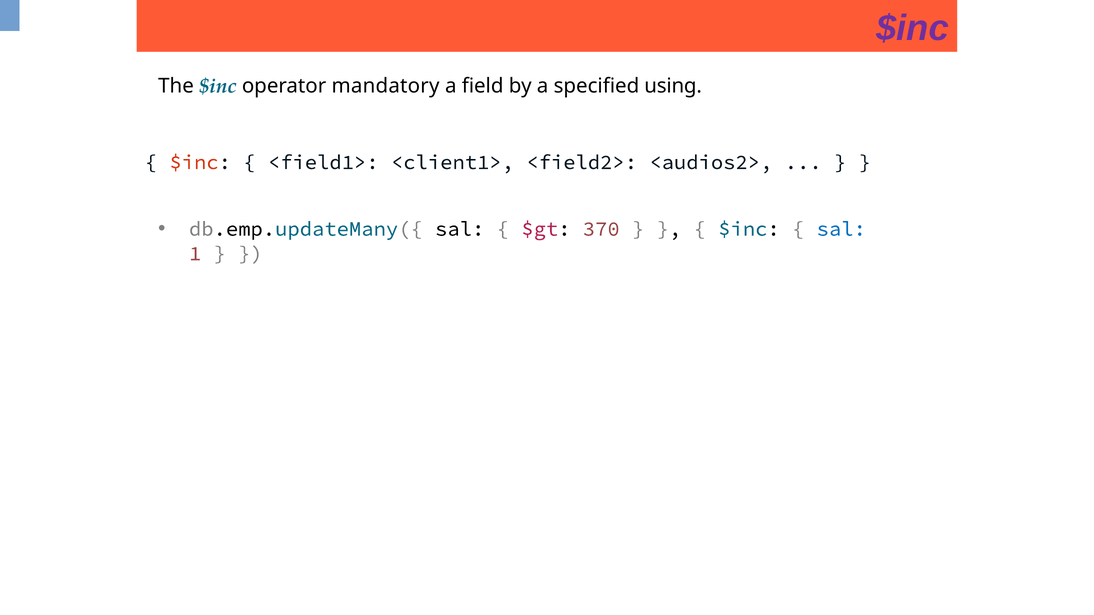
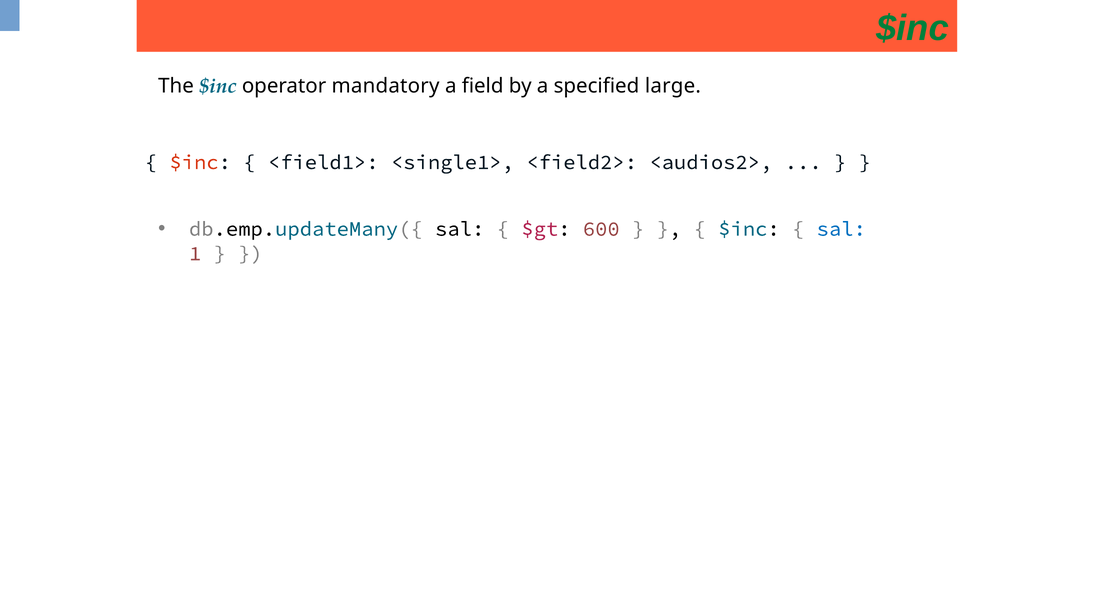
$inc at (913, 28) colour: purple -> green
using: using -> large
<client1>: <client1> -> <single1>
370: 370 -> 600
